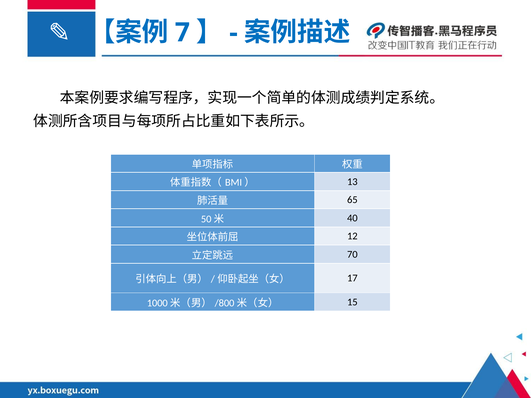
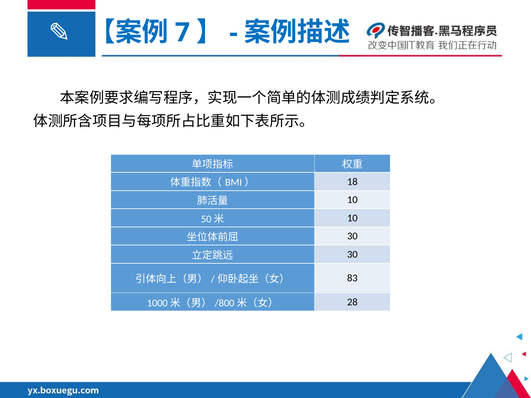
13: 13 -> 18
65 at (352, 200): 65 -> 10
40 at (352, 218): 40 -> 10
12 at (352, 236): 12 -> 30
70 at (352, 254): 70 -> 30
17: 17 -> 83
15: 15 -> 28
